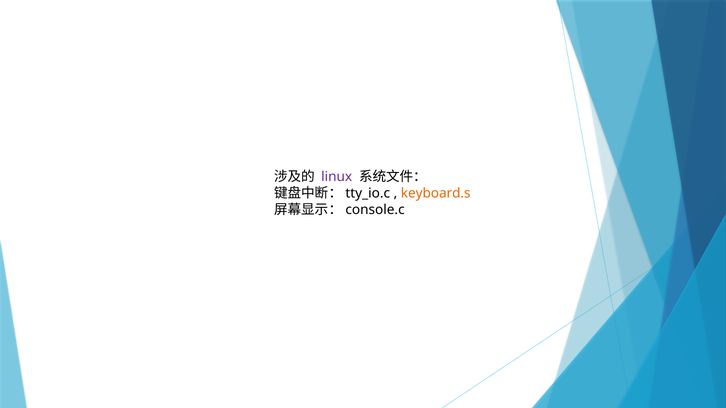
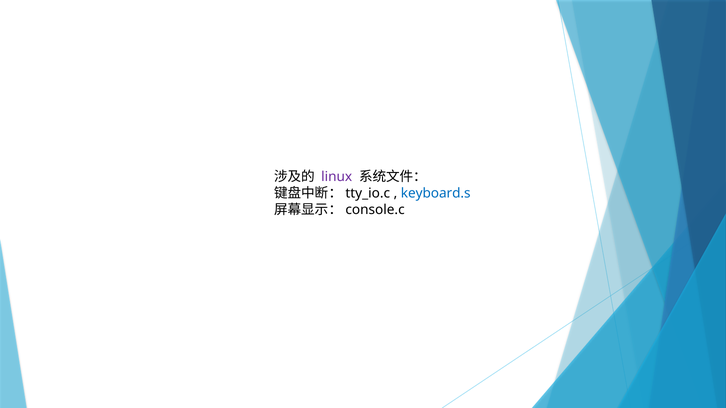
keyboard.s colour: orange -> blue
